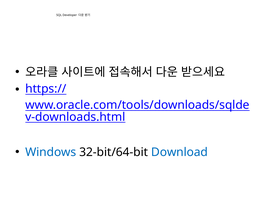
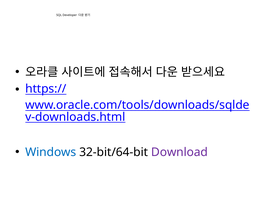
Download colour: blue -> purple
